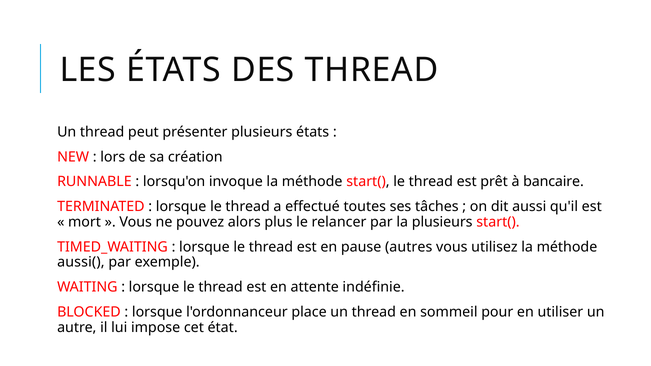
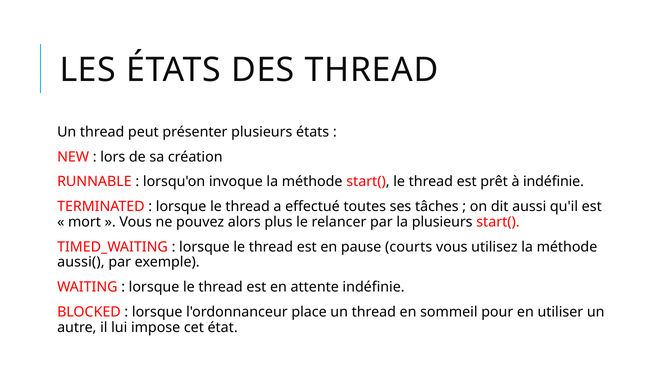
à bancaire: bancaire -> indéfinie
autres: autres -> courts
